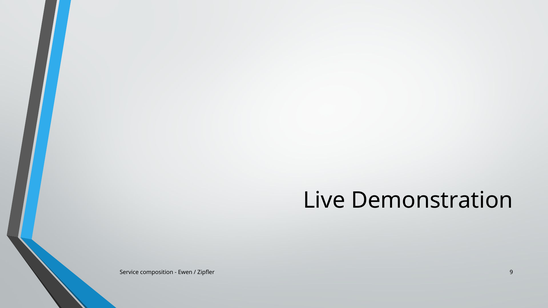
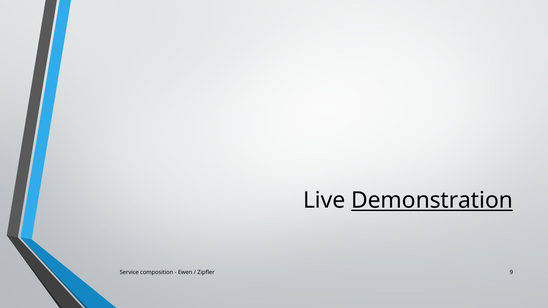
Demonstration underline: none -> present
